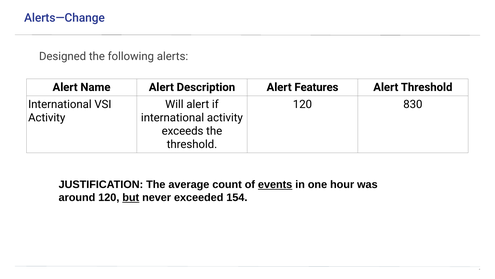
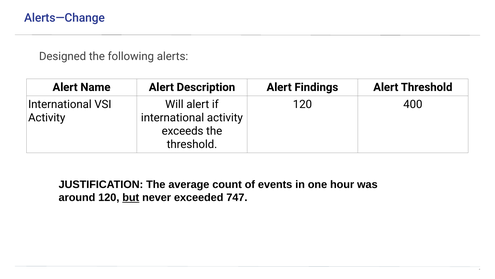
Features: Features -> Findings
830: 830 -> 400
events underline: present -> none
154: 154 -> 747
